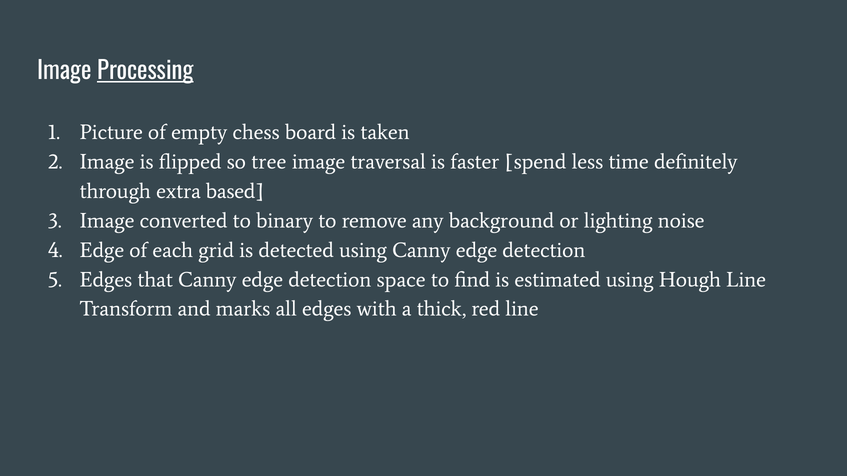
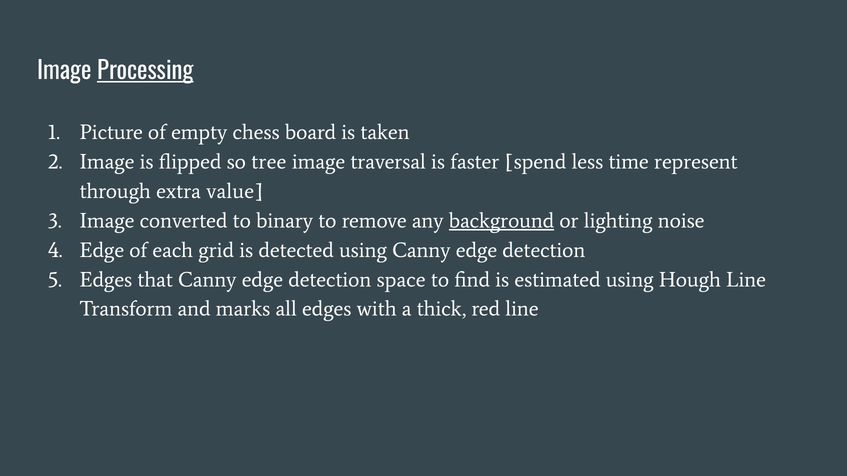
definitely: definitely -> represent
based: based -> value
background underline: none -> present
